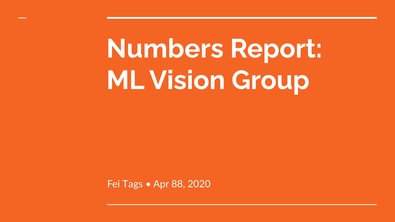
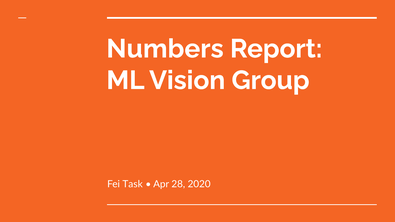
Tags: Tags -> Task
88: 88 -> 28
